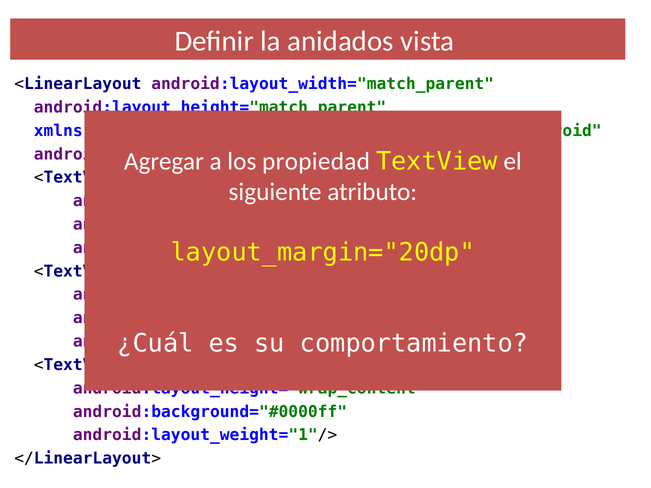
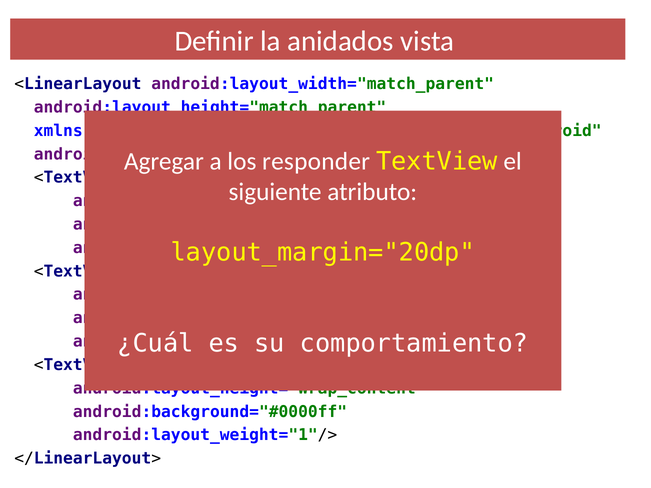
propiedad: propiedad -> responder
